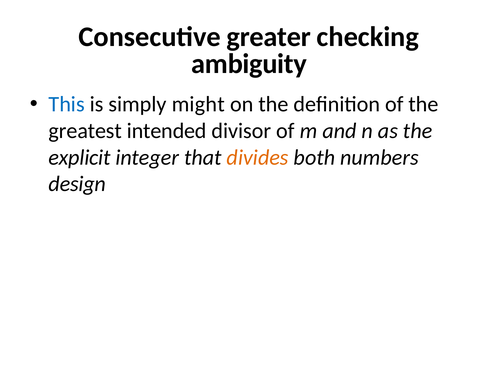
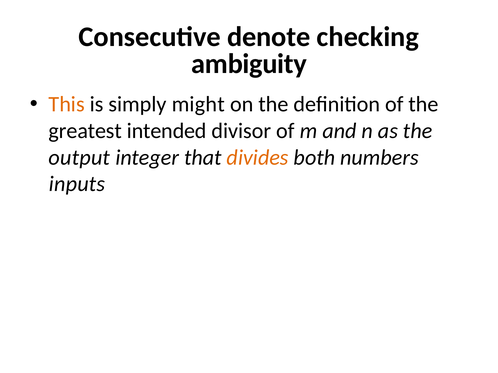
greater: greater -> denote
This colour: blue -> orange
explicit: explicit -> output
design: design -> inputs
